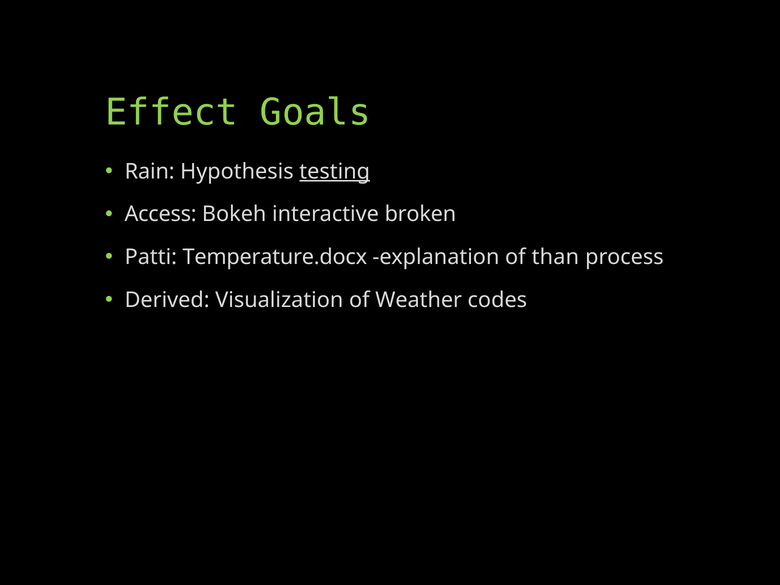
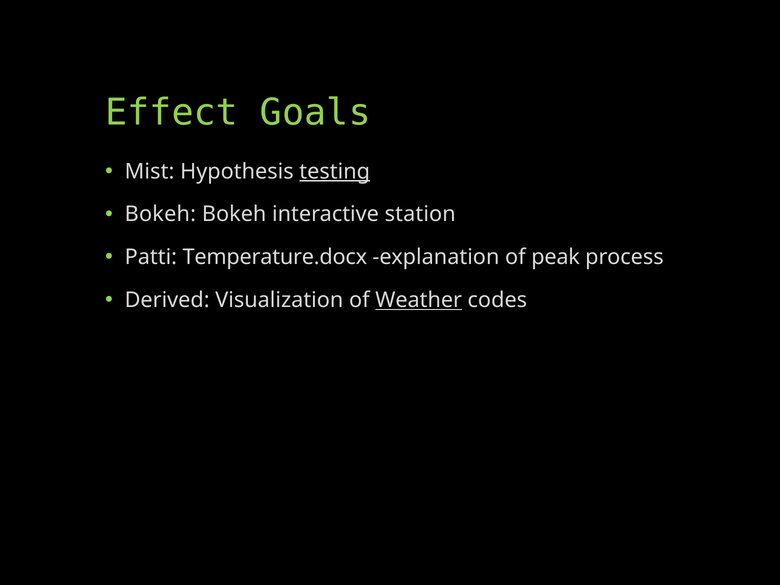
Rain: Rain -> Mist
Access at (161, 214): Access -> Bokeh
broken: broken -> station
than: than -> peak
Weather underline: none -> present
